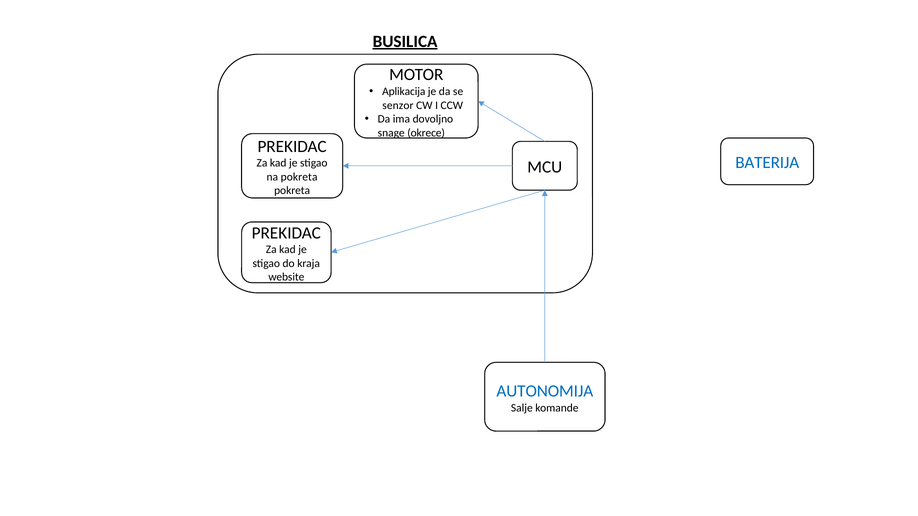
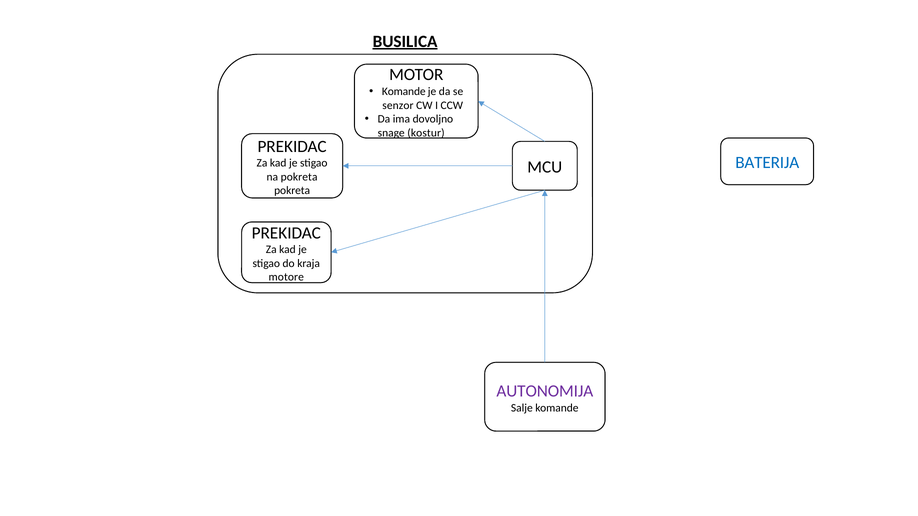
Aplikacija at (404, 92): Aplikacija -> Komande
okrece: okrece -> kostur
website: website -> motore
AUTONOMIJA colour: blue -> purple
